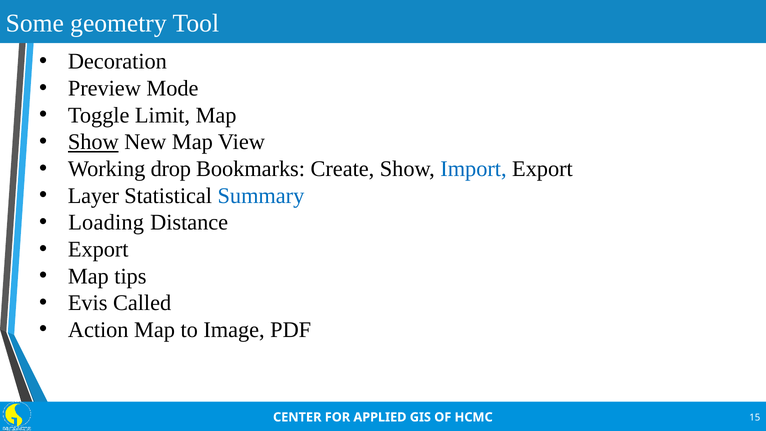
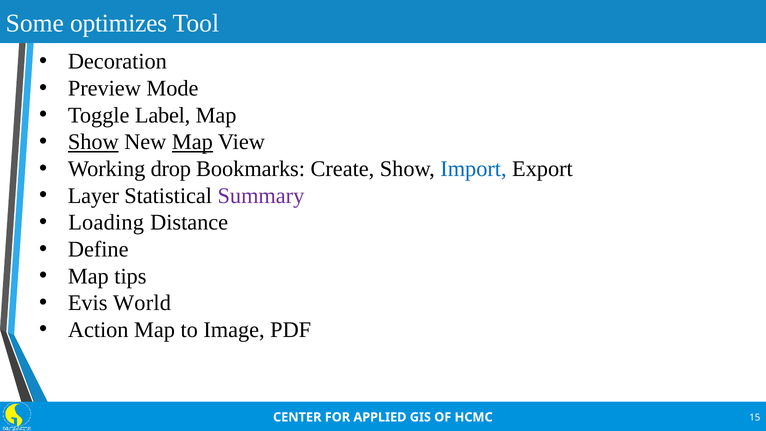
geometry: geometry -> optimizes
Limit: Limit -> Label
Map at (192, 142) underline: none -> present
Summary colour: blue -> purple
Export at (98, 249): Export -> Define
Called: Called -> World
